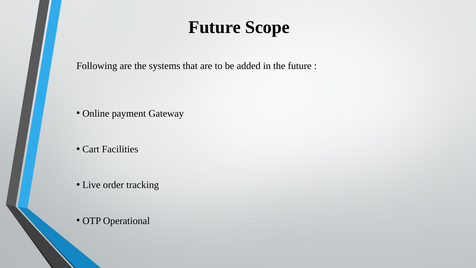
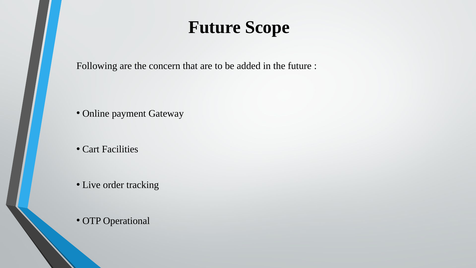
systems: systems -> concern
